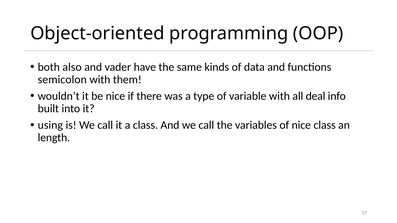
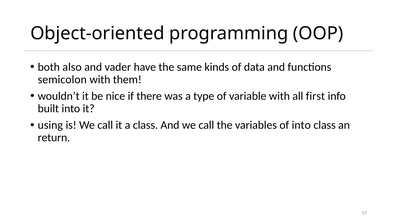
deal: deal -> first
of nice: nice -> into
length: length -> return
